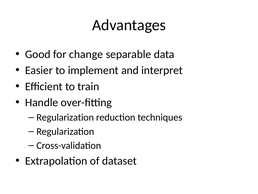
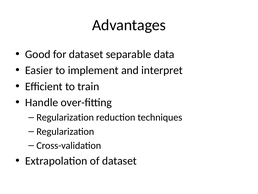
for change: change -> dataset
